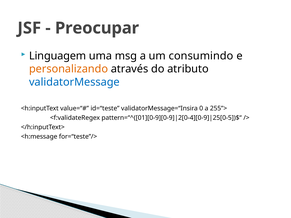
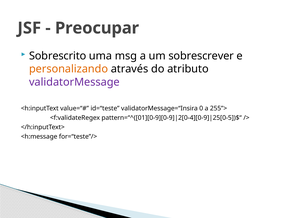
Linguagem: Linguagem -> Sobrescrito
consumindo: consumindo -> sobrescrever
validatorMessage colour: blue -> purple
